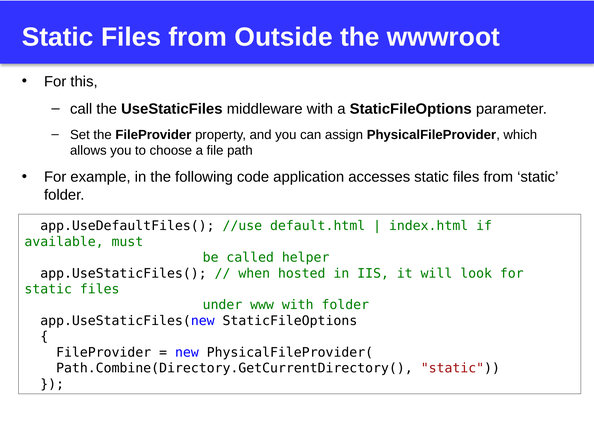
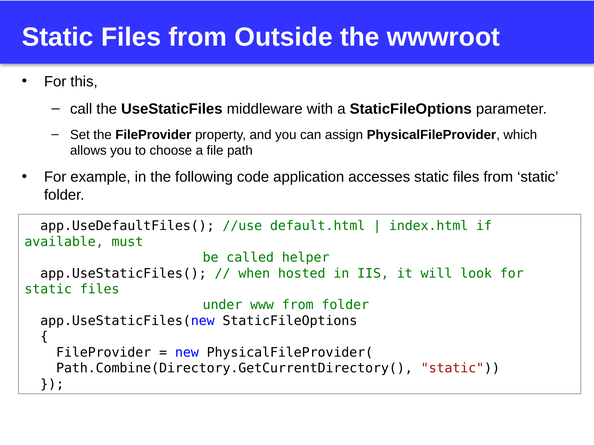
www with: with -> from
